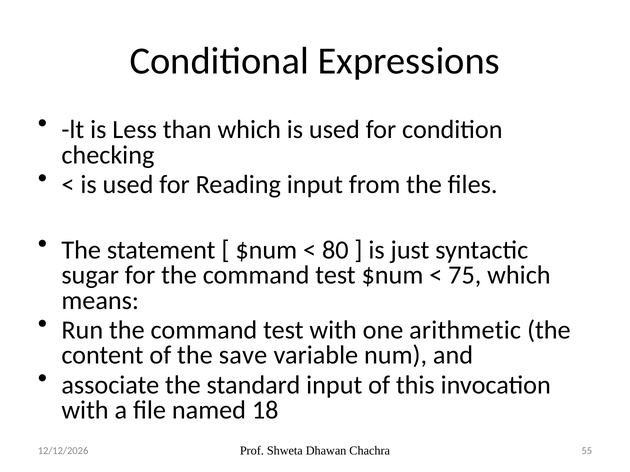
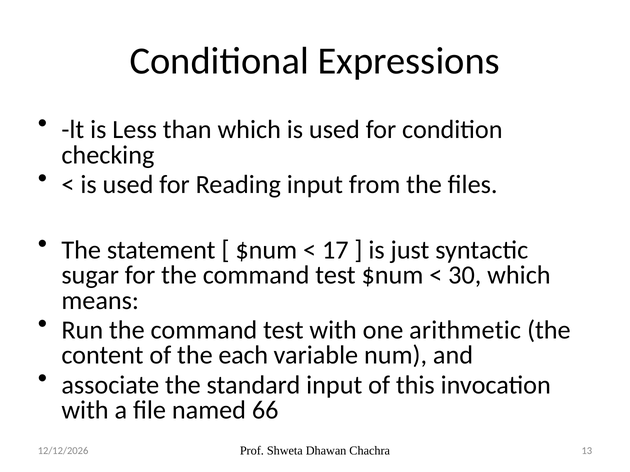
80: 80 -> 17
75: 75 -> 30
save: save -> each
18: 18 -> 66
55: 55 -> 13
